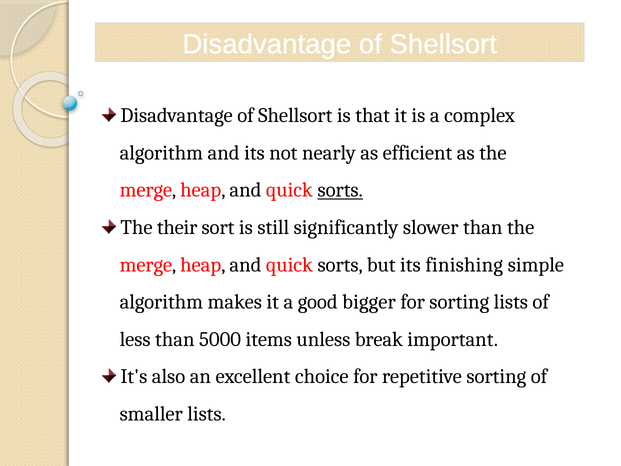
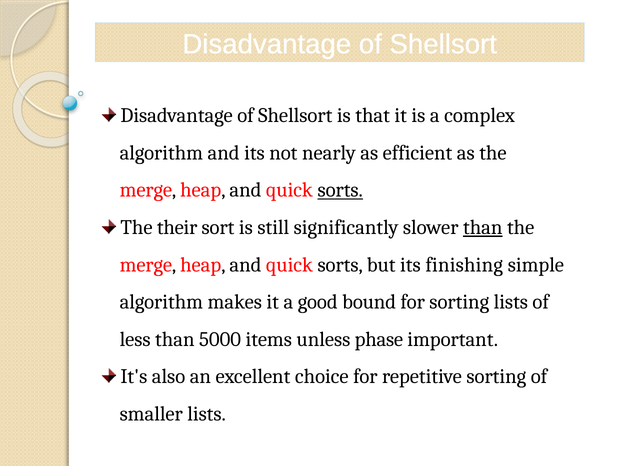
than at (483, 227) underline: none -> present
bigger: bigger -> bound
break: break -> phase
